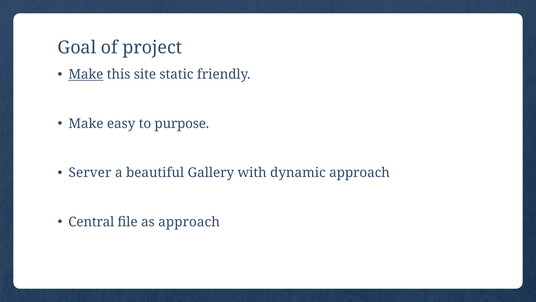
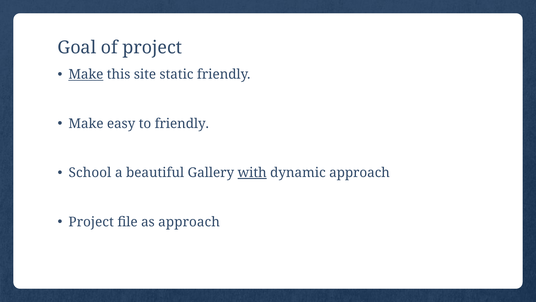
to purpose: purpose -> friendly
Server: Server -> School
with underline: none -> present
Central at (91, 222): Central -> Project
